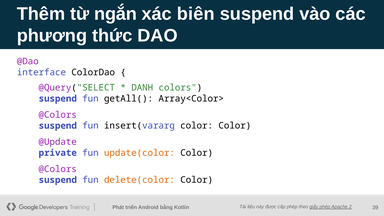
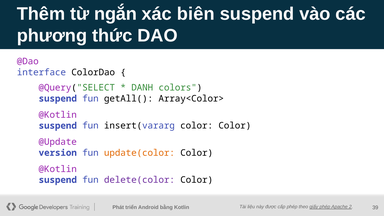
@Colors at (58, 115): @Colors -> @Kotlin
private: private -> version
@Colors at (58, 169): @Colors -> @Kotlin
delete(color colour: orange -> purple
